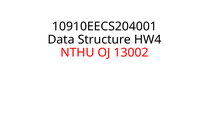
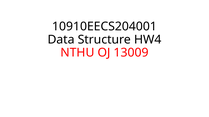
13002: 13002 -> 13009
